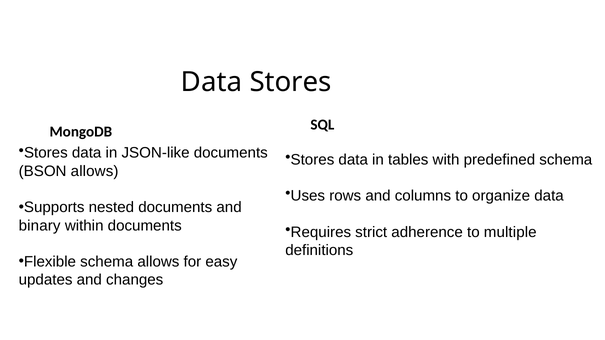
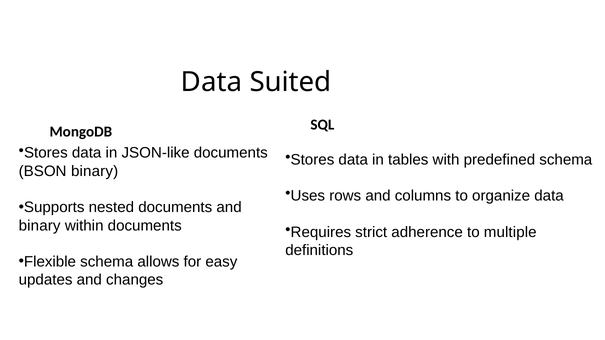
Data Stores: Stores -> Suited
BSON allows: allows -> binary
